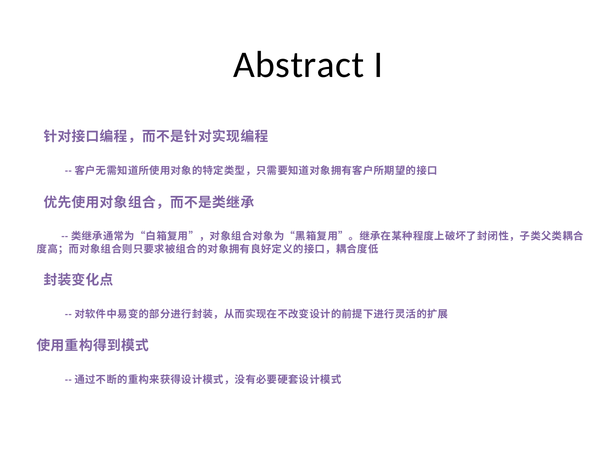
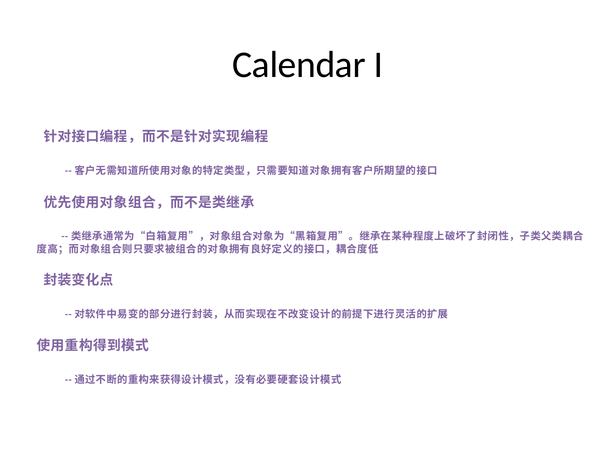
Abstract: Abstract -> Calendar
